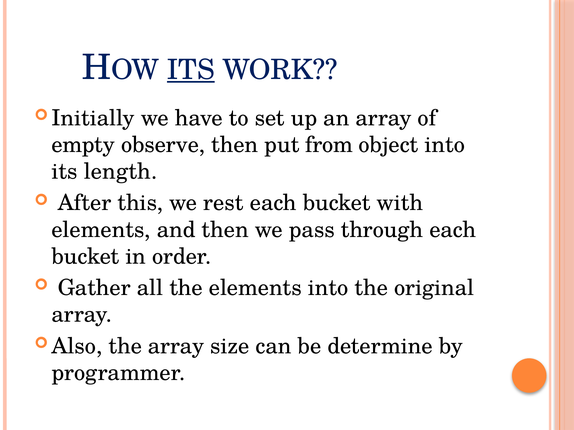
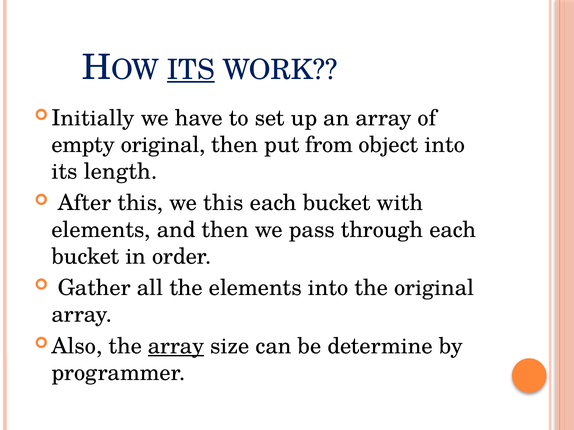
empty observe: observe -> original
we rest: rest -> this
array at (176, 346) underline: none -> present
